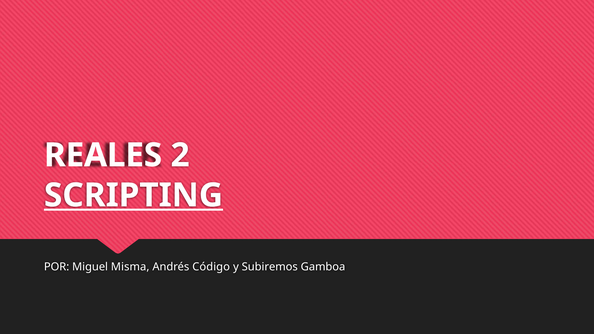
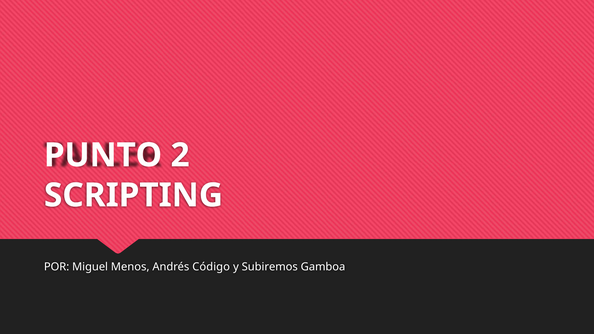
REALES: REALES -> PUNTO
SCRIPTING underline: present -> none
Misma: Misma -> Menos
